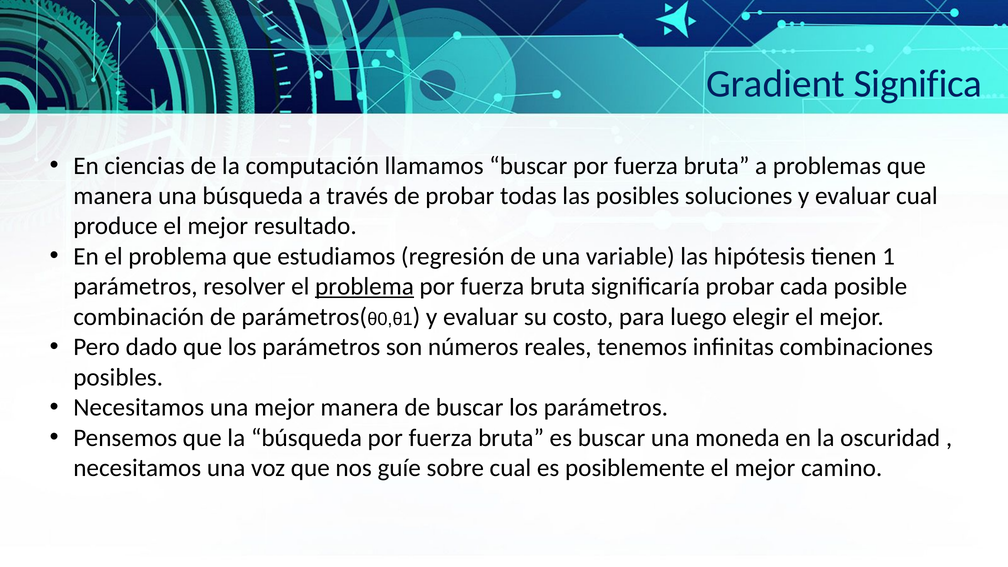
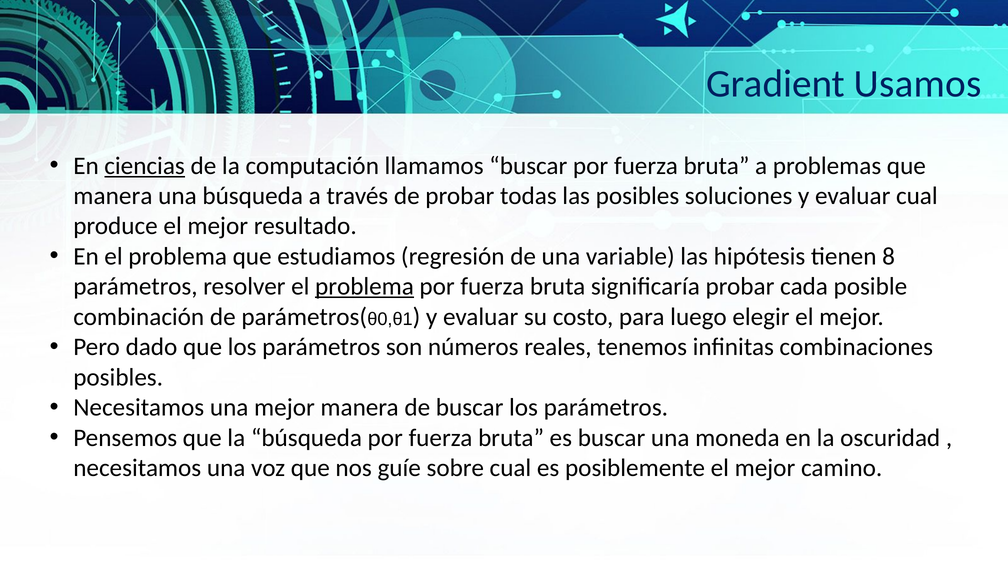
Significa: Significa -> Usamos
ciencias underline: none -> present
1: 1 -> 8
